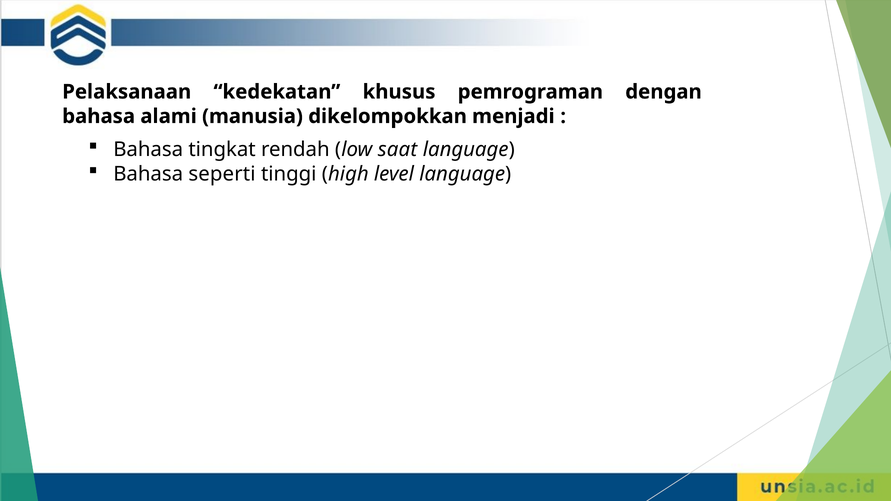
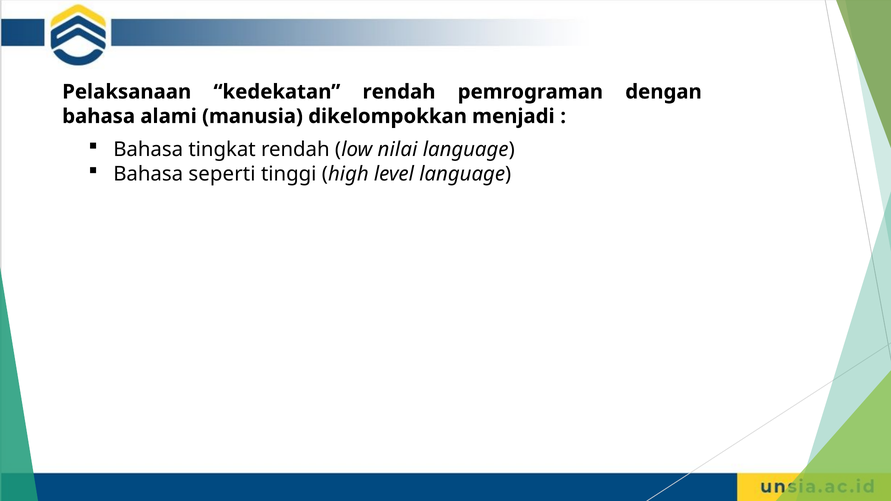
kedekatan khusus: khusus -> rendah
saat: saat -> nilai
